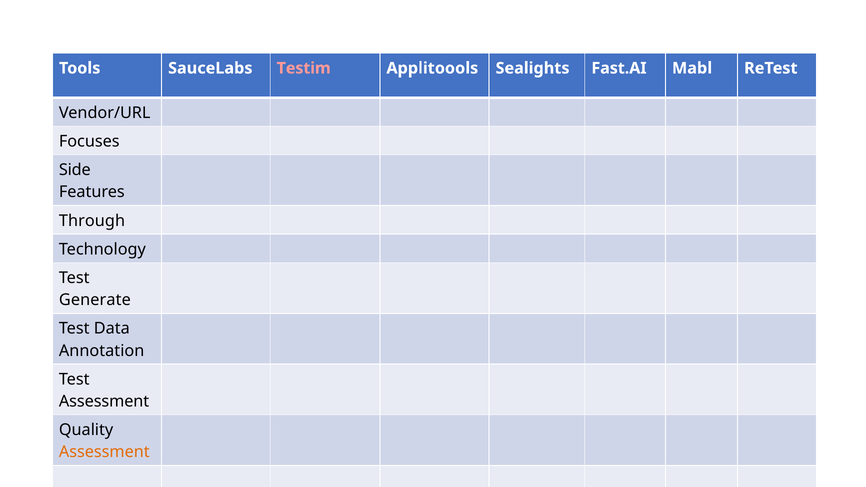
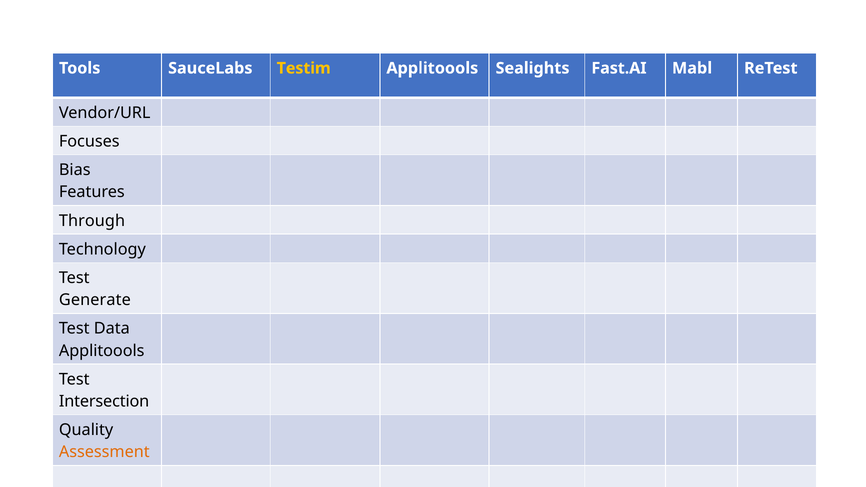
Testim colour: pink -> yellow
Side: Side -> Bias
Annotation at (102, 351): Annotation -> Applitoools
Assessment at (104, 401): Assessment -> Intersection
